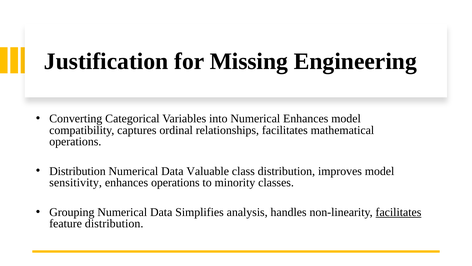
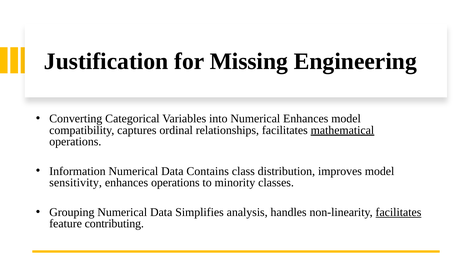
mathematical underline: none -> present
Distribution at (77, 171): Distribution -> Information
Valuable: Valuable -> Contains
feature distribution: distribution -> contributing
